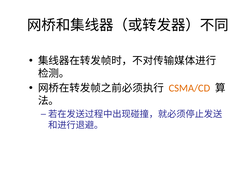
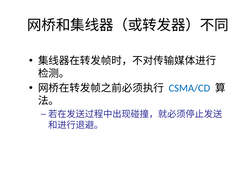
CSMA/CD colour: orange -> blue
